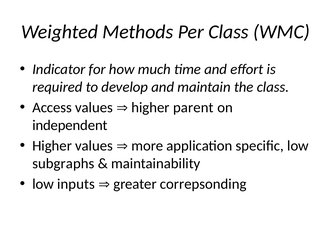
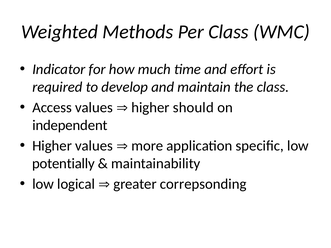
parent: parent -> should
subgraphs: subgraphs -> potentially
inputs: inputs -> logical
